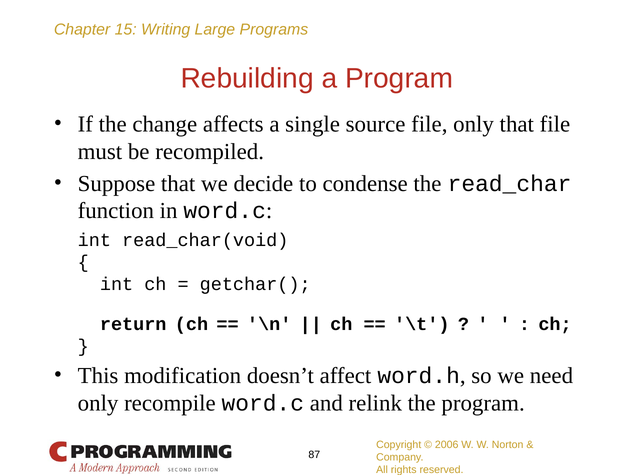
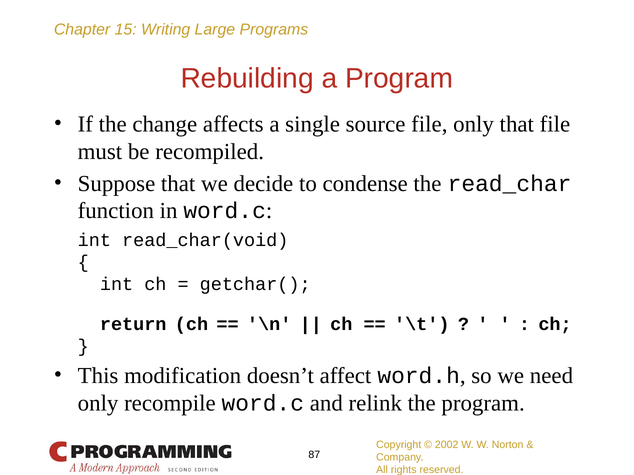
2006: 2006 -> 2002
